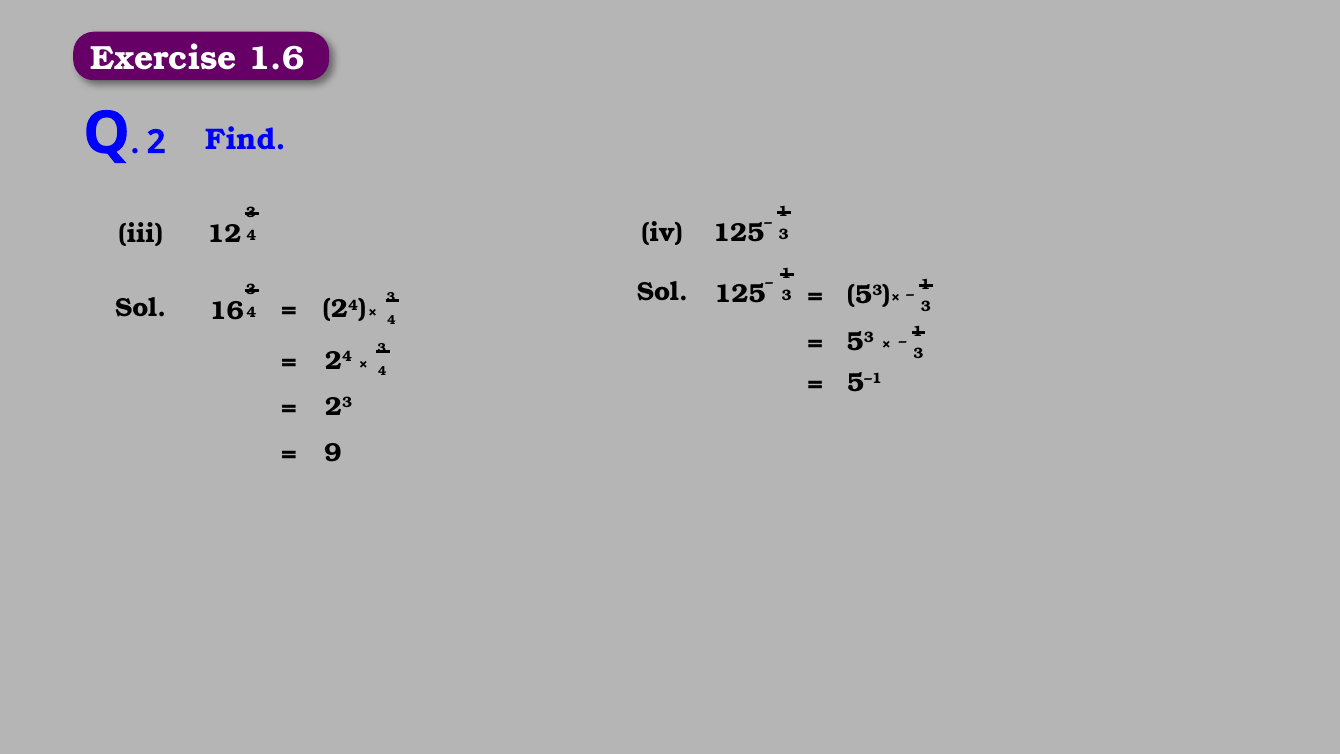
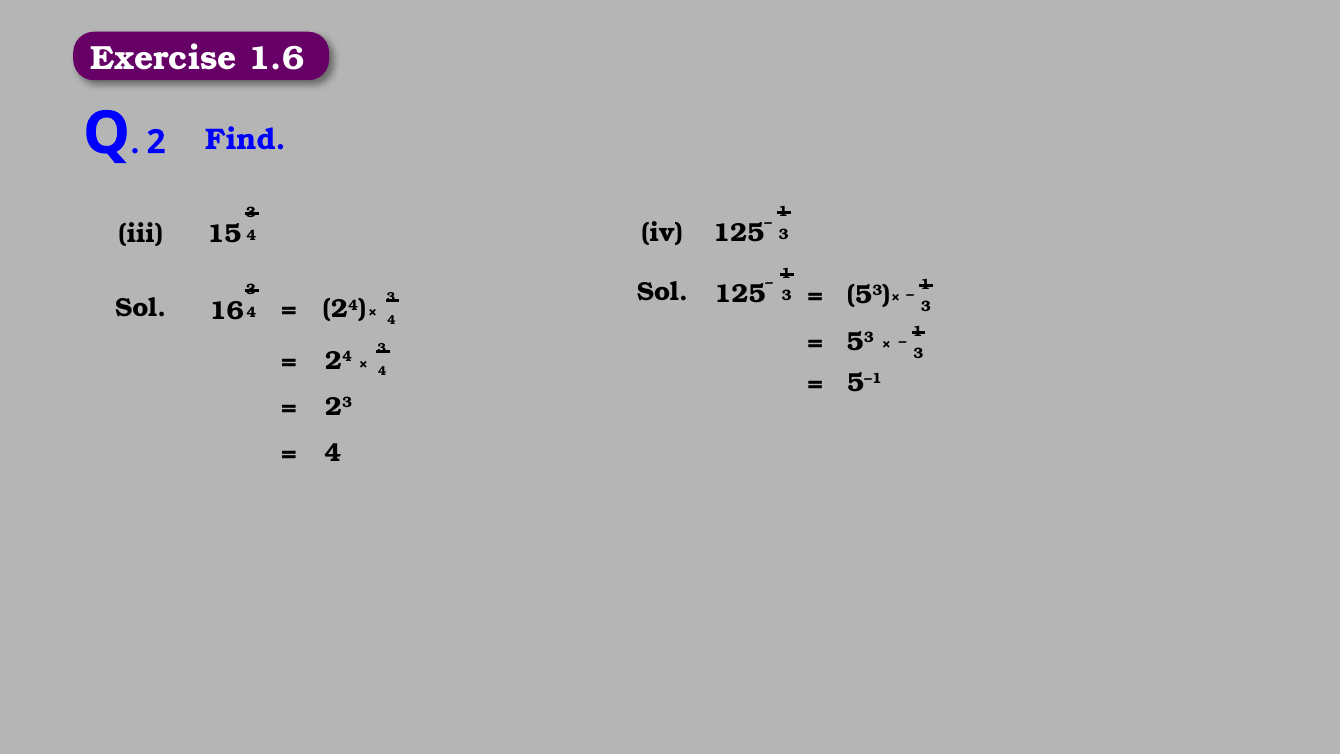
12: 12 -> 15
9 at (333, 453): 9 -> 4
